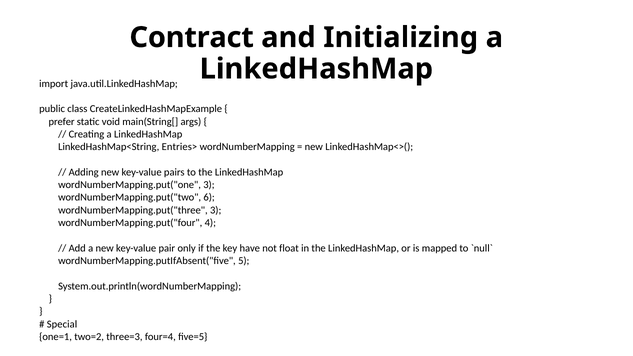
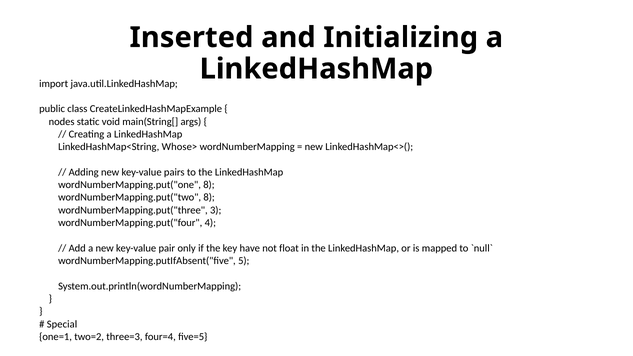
Contract: Contract -> Inserted
prefer: prefer -> nodes
Entries>: Entries> -> Whose>
wordNumberMapping.put("one 3: 3 -> 8
wordNumberMapping.put("two 6: 6 -> 8
